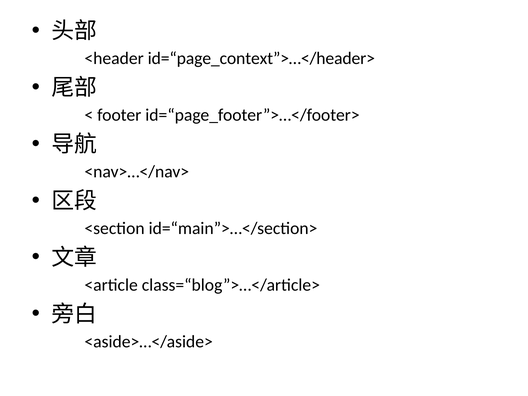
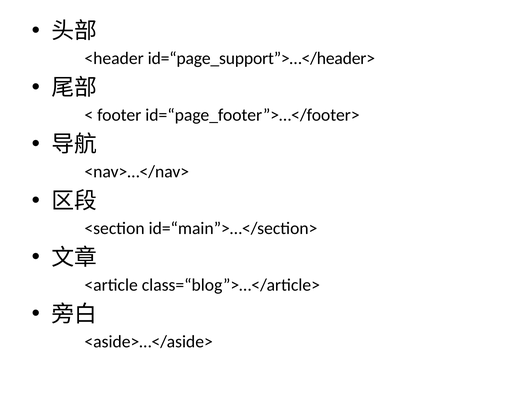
id=“page_context”>…</header>: id=“page_context”>…</header> -> id=“page_support”>…</header>
